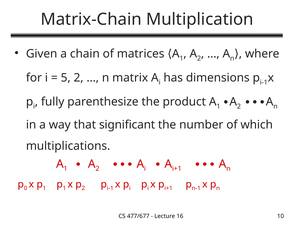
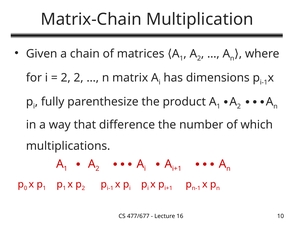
5 at (66, 78): 5 -> 2
significant: significant -> difference
